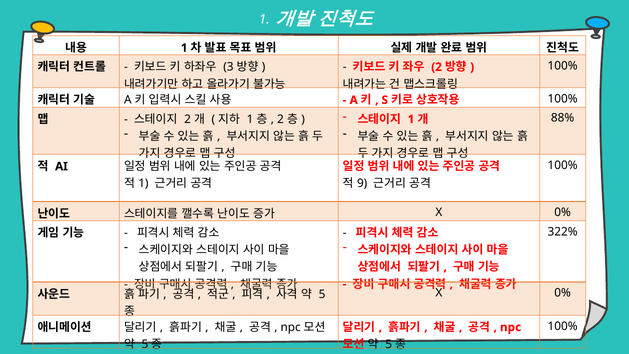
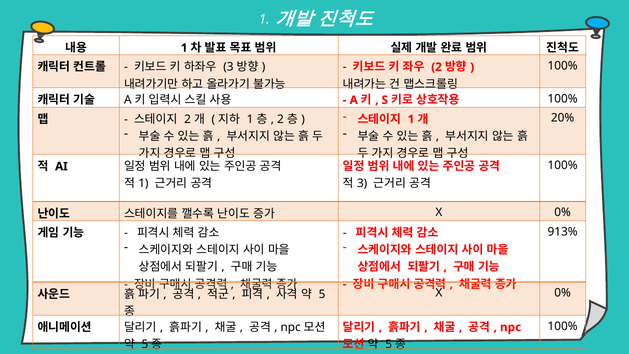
88%: 88% -> 20%
9 at (362, 183): 9 -> 3
322%: 322% -> 913%
